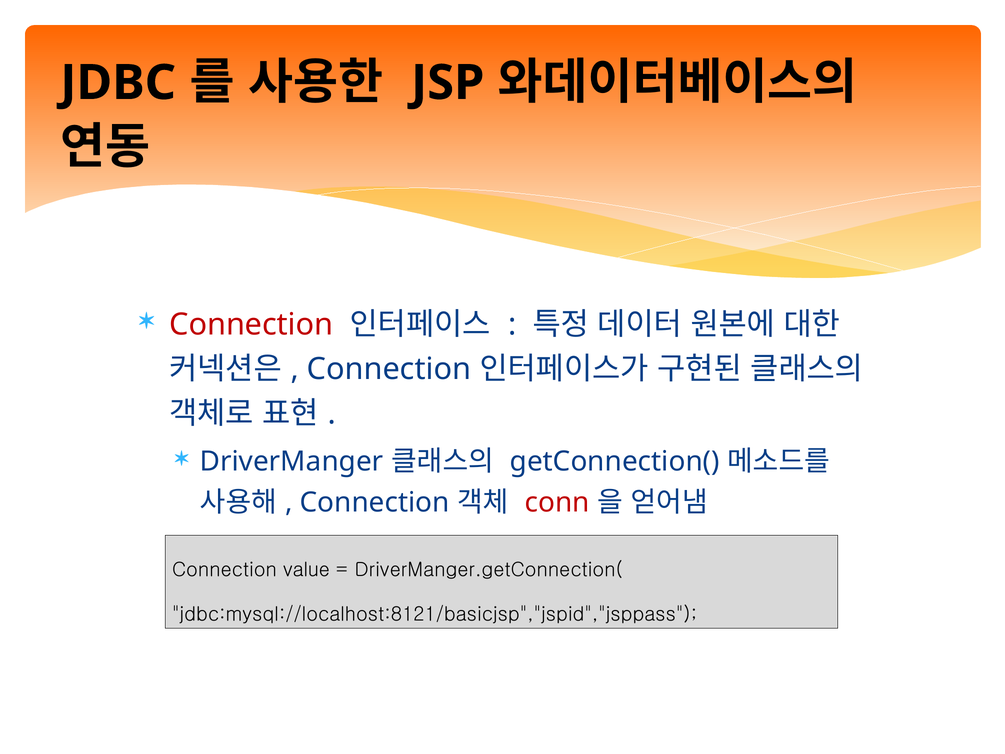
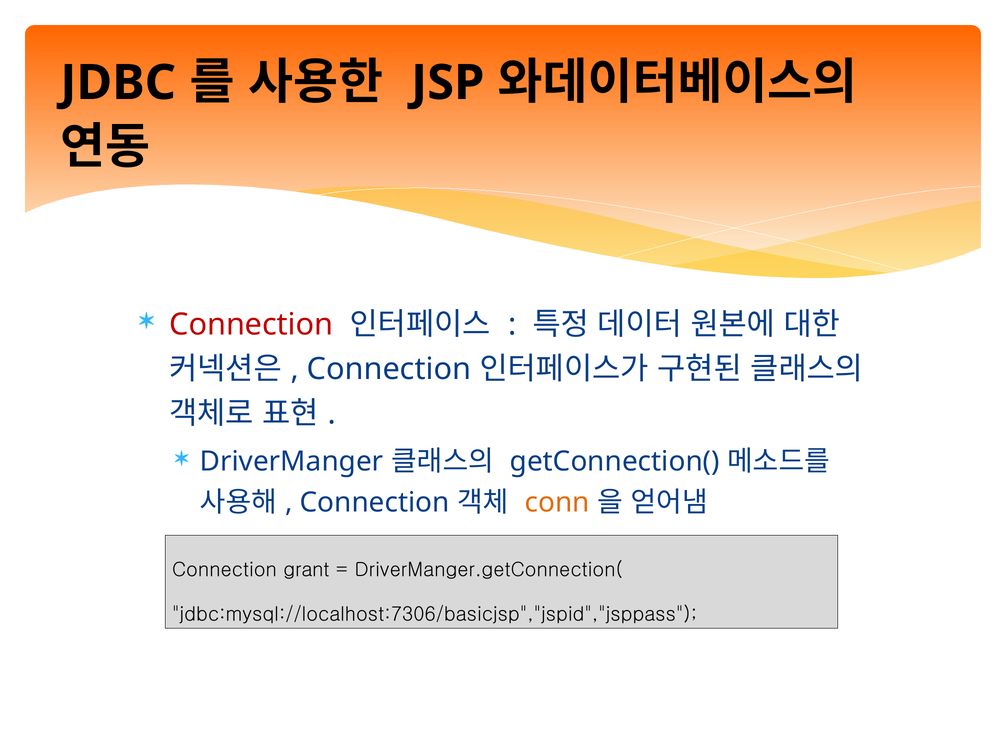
conn colour: red -> orange
value: value -> grant
jdbc:mysql://localhost:8121/basicjsp","jspid","jsppass: jdbc:mysql://localhost:8121/basicjsp","jspid","jsppass -> jdbc:mysql://localhost:7306/basicjsp","jspid","jsppass
